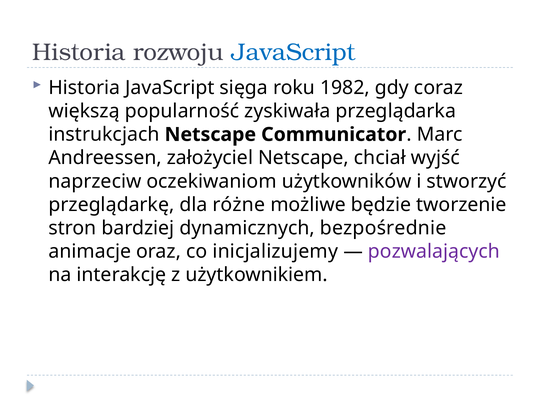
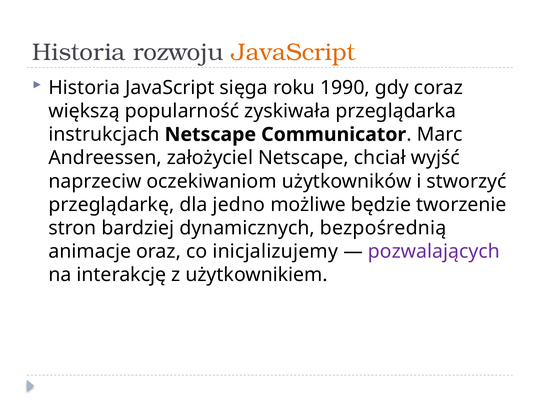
JavaScript at (294, 52) colour: blue -> orange
1982: 1982 -> 1990
różne: różne -> jedno
bezpośrednie: bezpośrednie -> bezpośrednią
